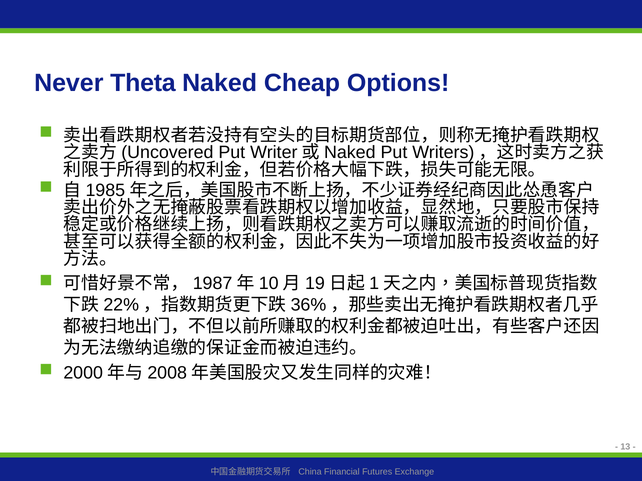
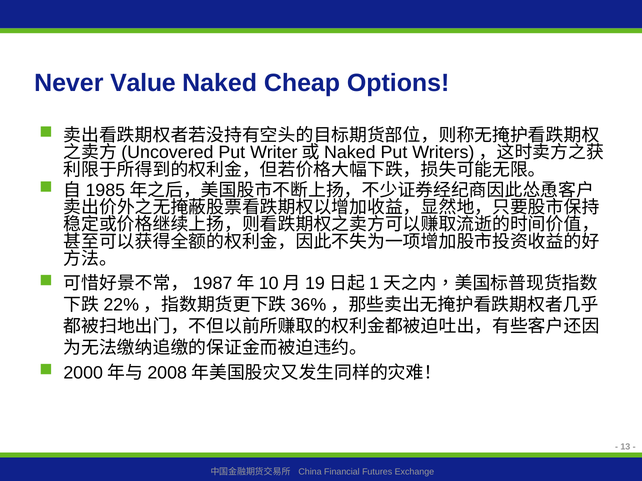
Theta: Theta -> Value
